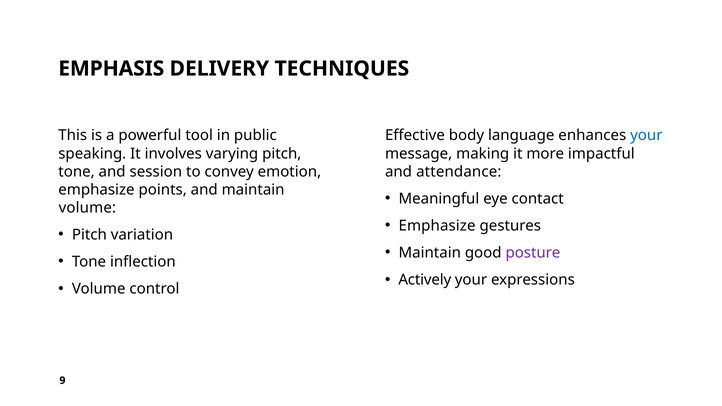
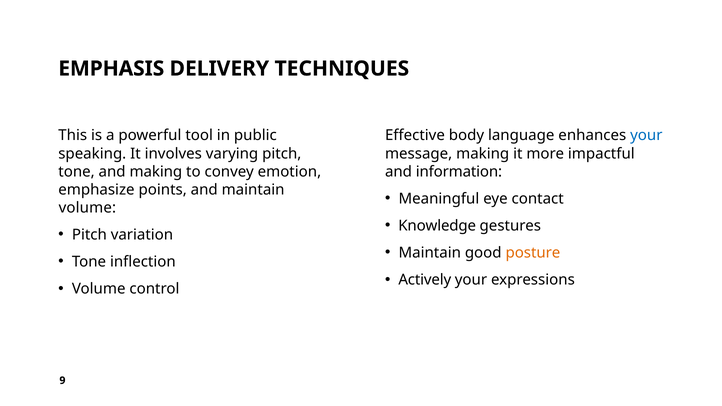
and session: session -> making
attendance: attendance -> information
Emphasize at (437, 226): Emphasize -> Knowledge
posture colour: purple -> orange
